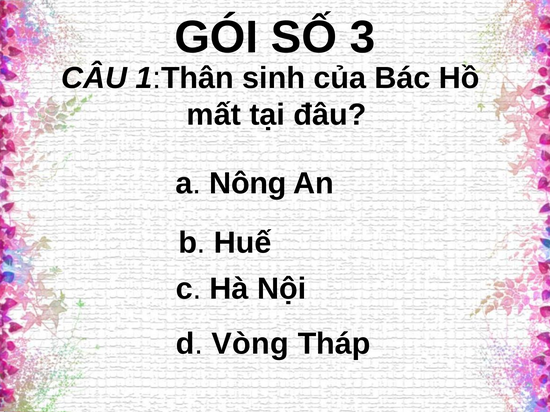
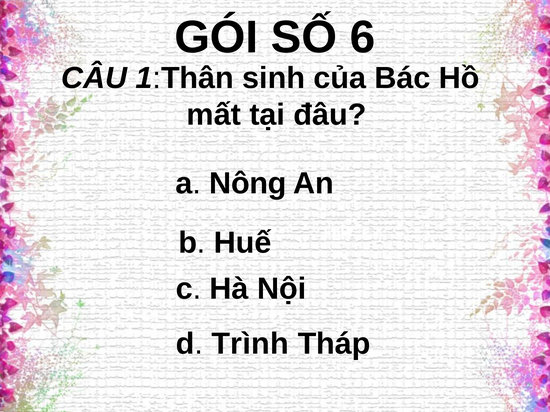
3: 3 -> 6
Vòng: Vòng -> Trình
